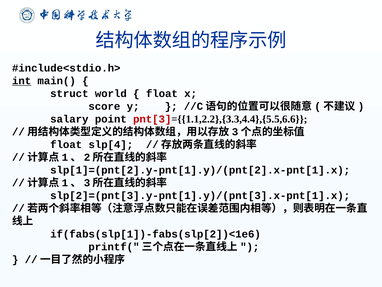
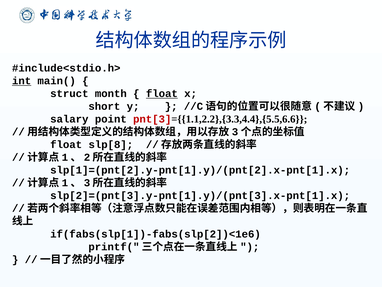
world: world -> month
float at (162, 93) underline: none -> present
score: score -> short
slp[4: slp[4 -> slp[8
